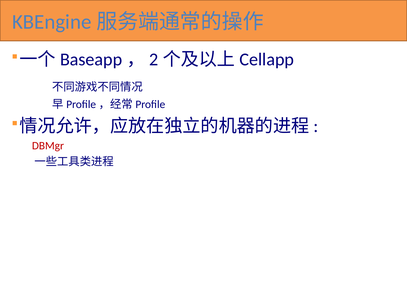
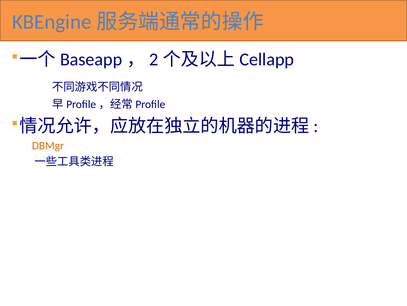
DBMgr colour: red -> orange
